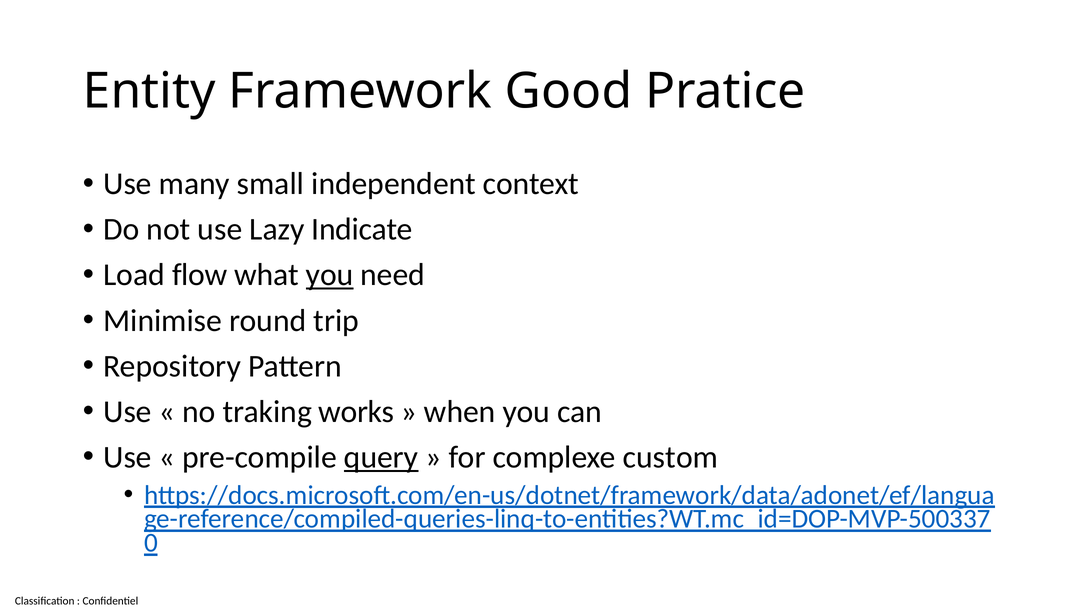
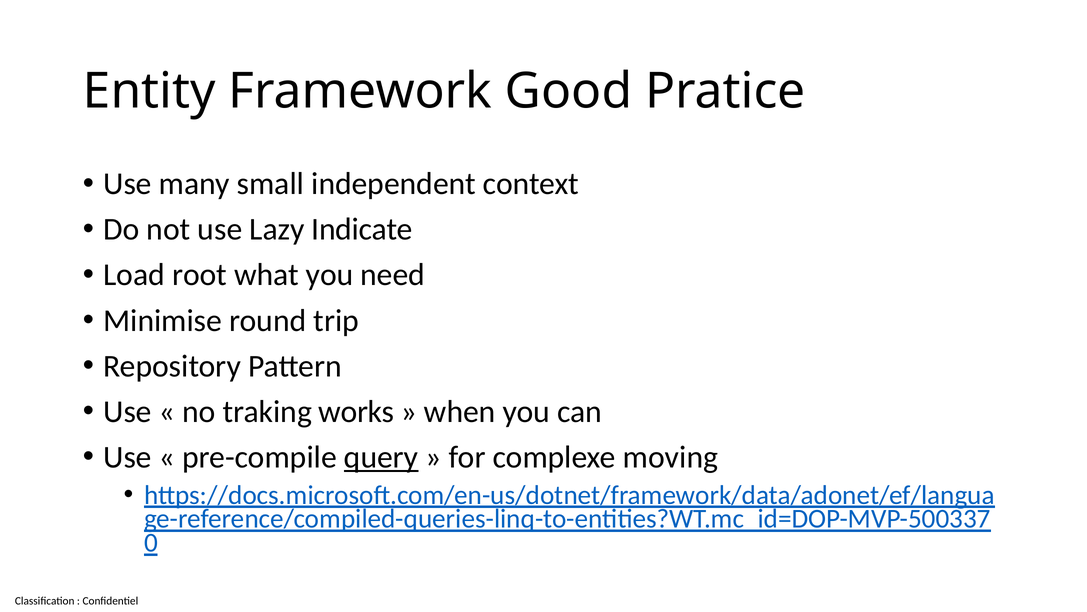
flow: flow -> root
you at (330, 275) underline: present -> none
custom: custom -> moving
